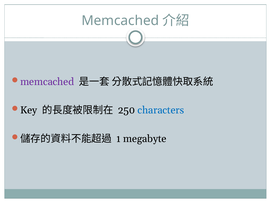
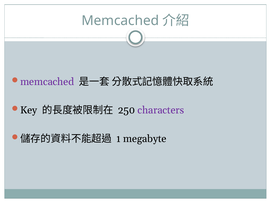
characters colour: blue -> purple
